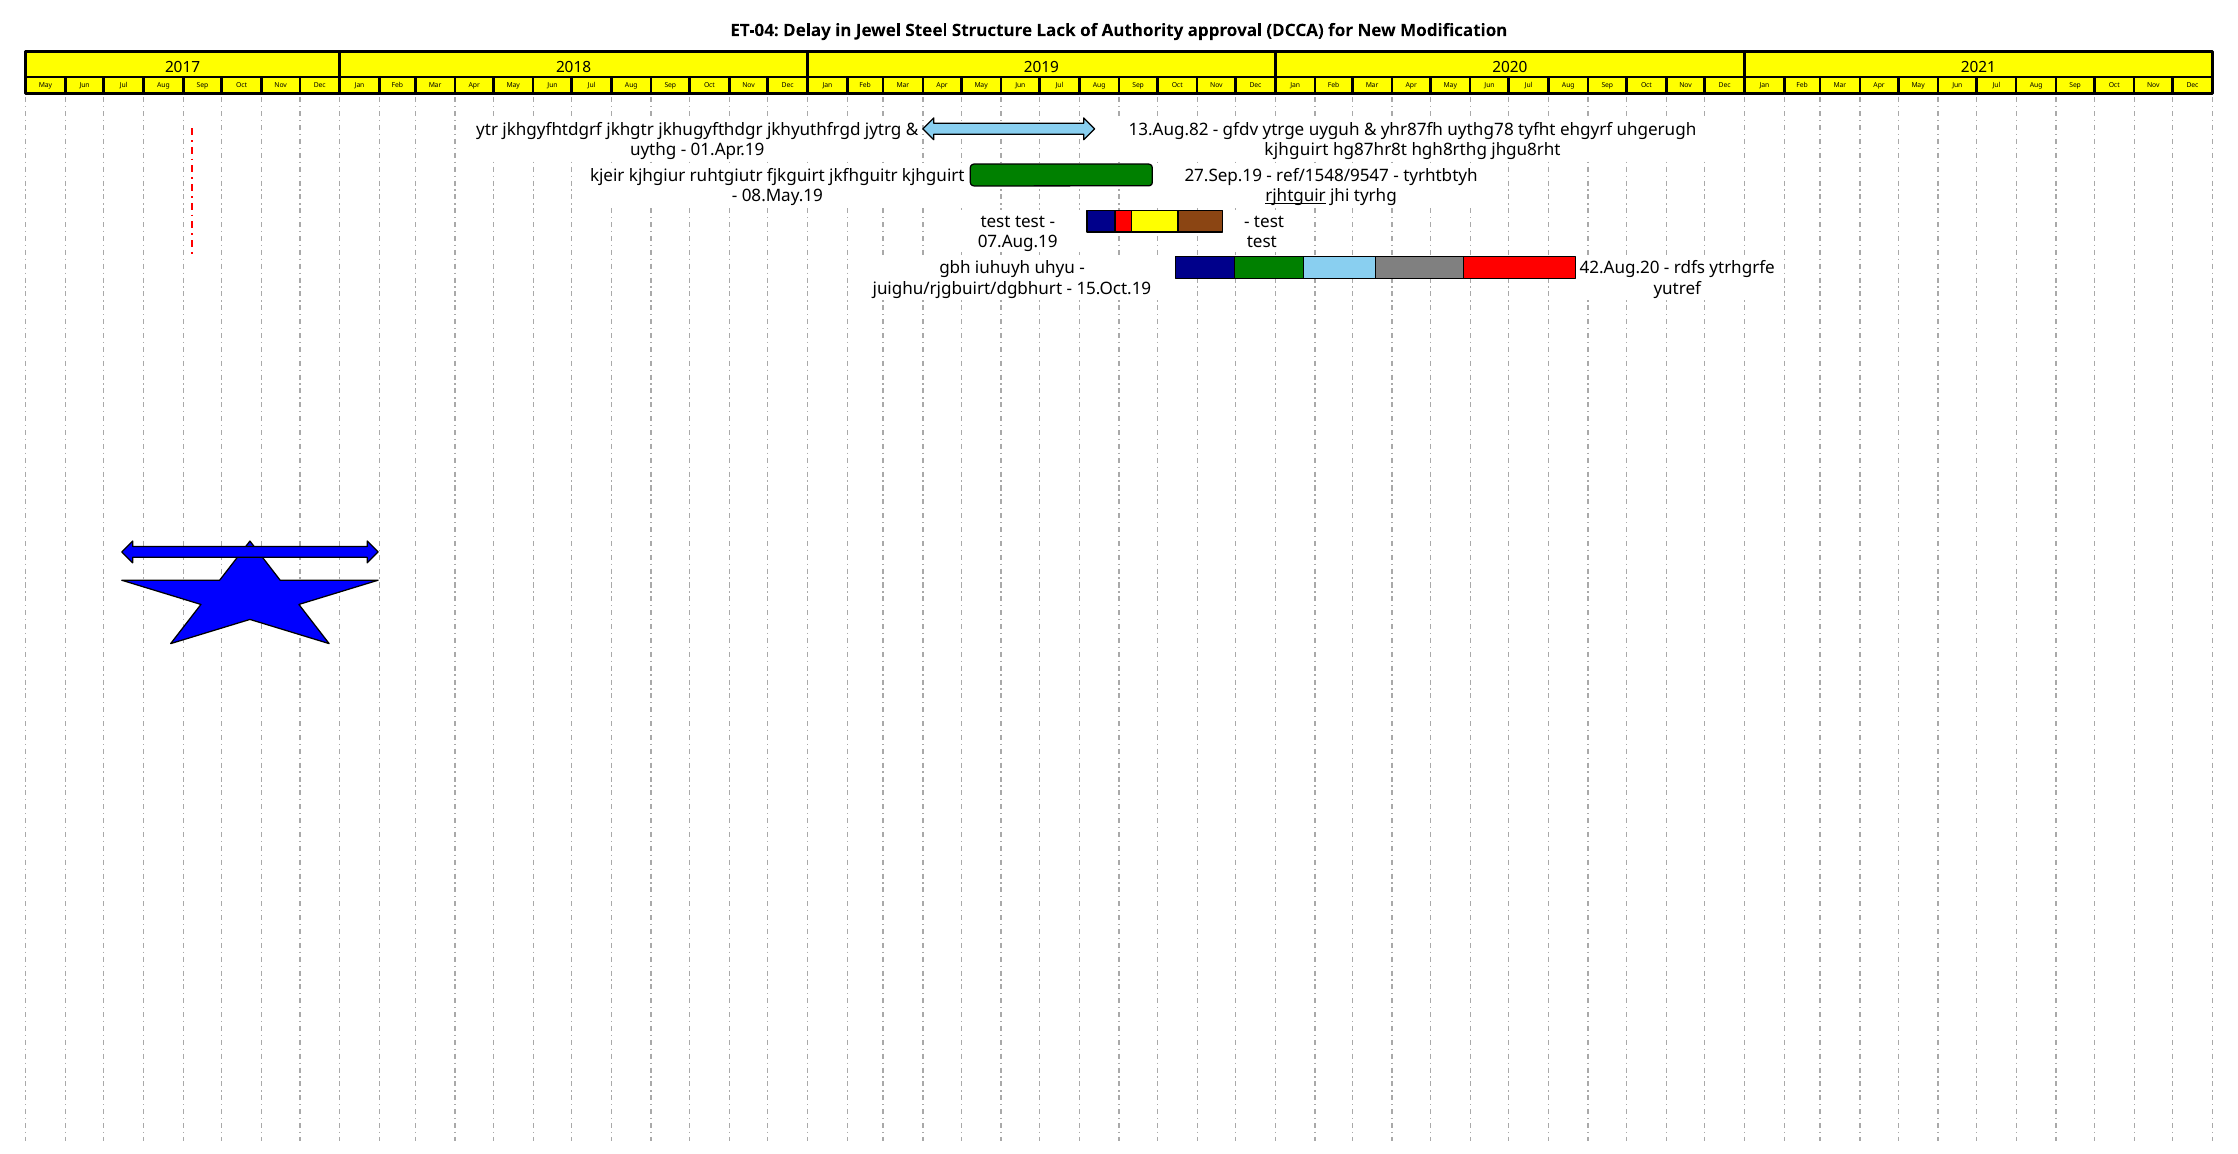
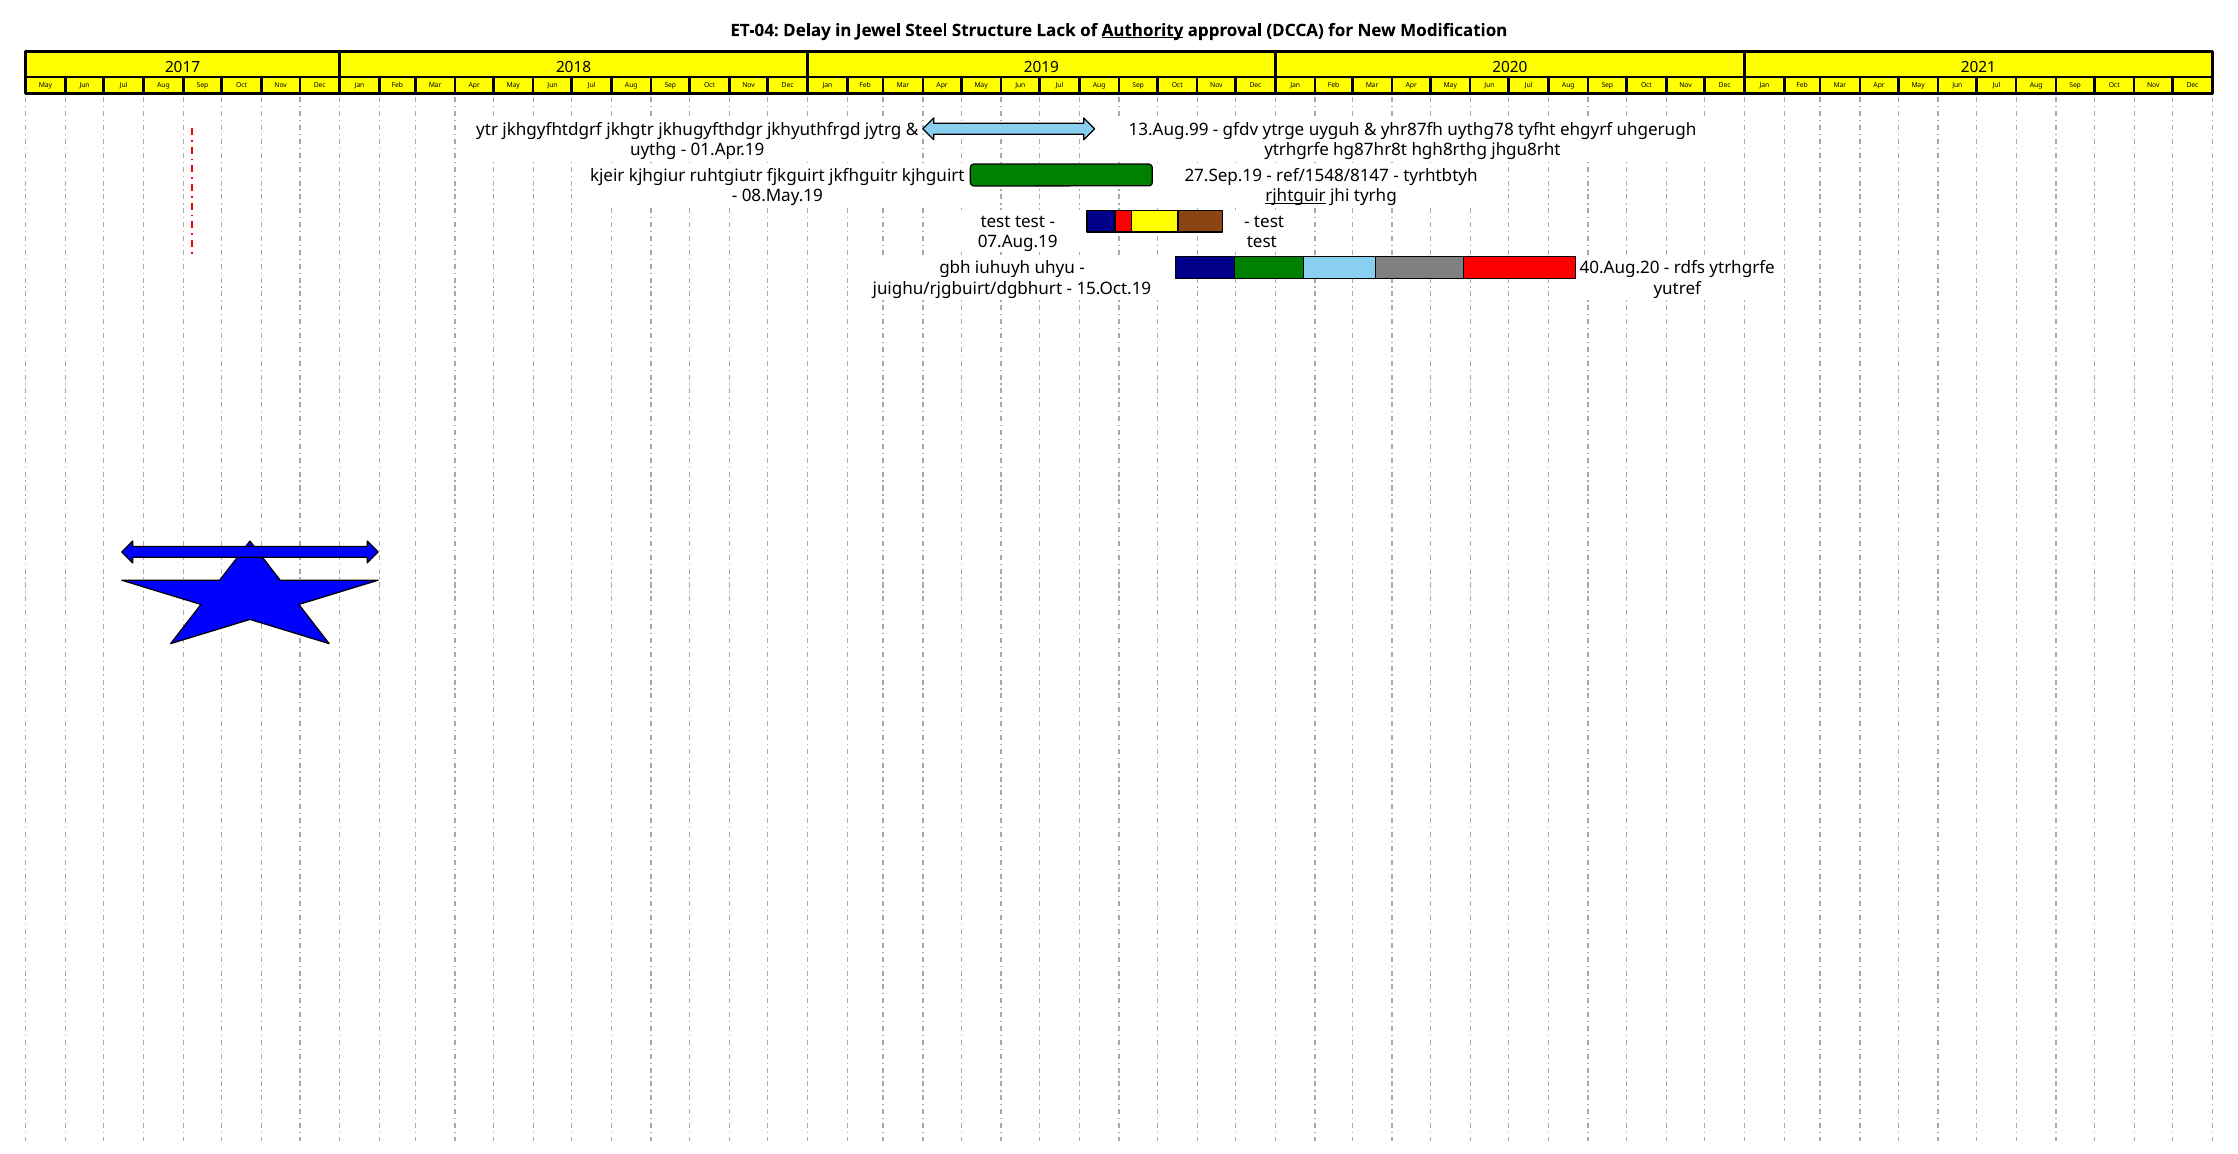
Authority underline: none -> present
13.Aug.82: 13.Aug.82 -> 13.Aug.99
kjhguirt at (1296, 150): kjhguirt -> ytrhgrfe
ref/1548/9547: ref/1548/9547 -> ref/1548/8147
42.Aug.20: 42.Aug.20 -> 40.Aug.20
